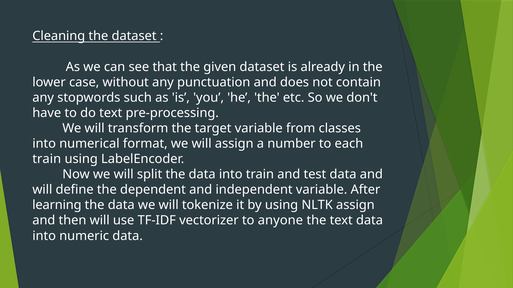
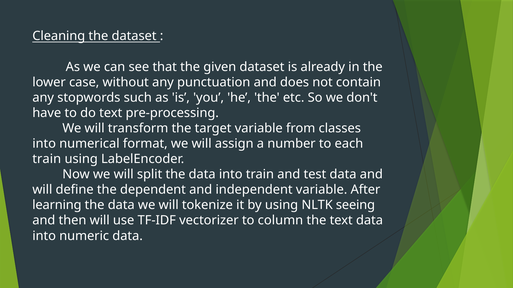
NLTK assign: assign -> seeing
anyone: anyone -> column
